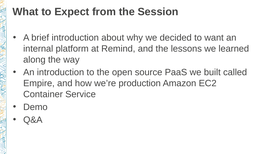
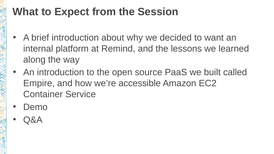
production: production -> accessible
